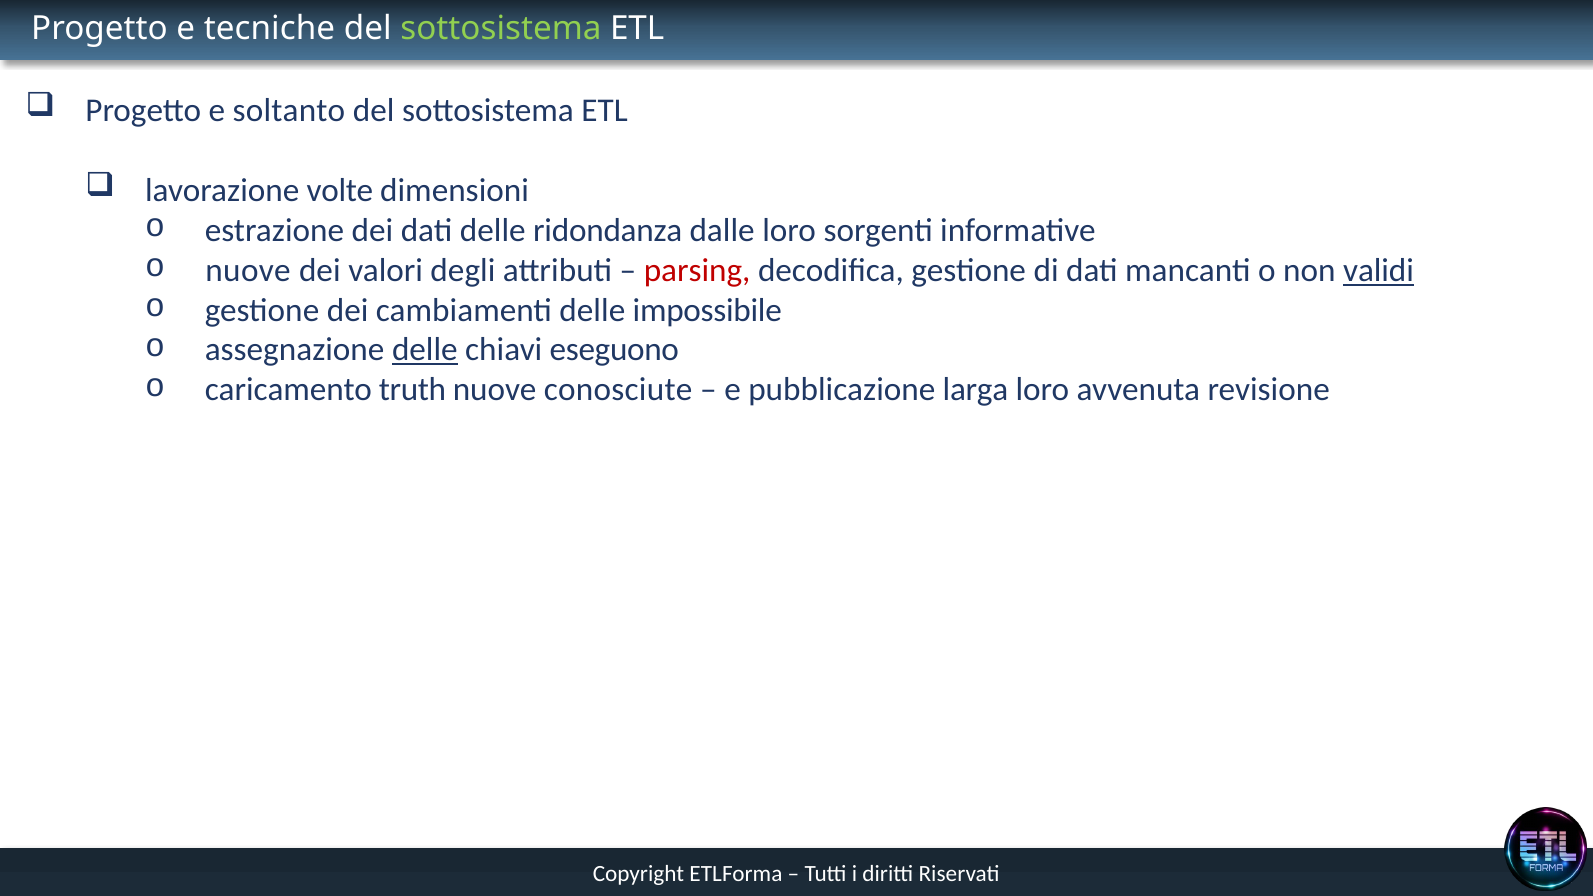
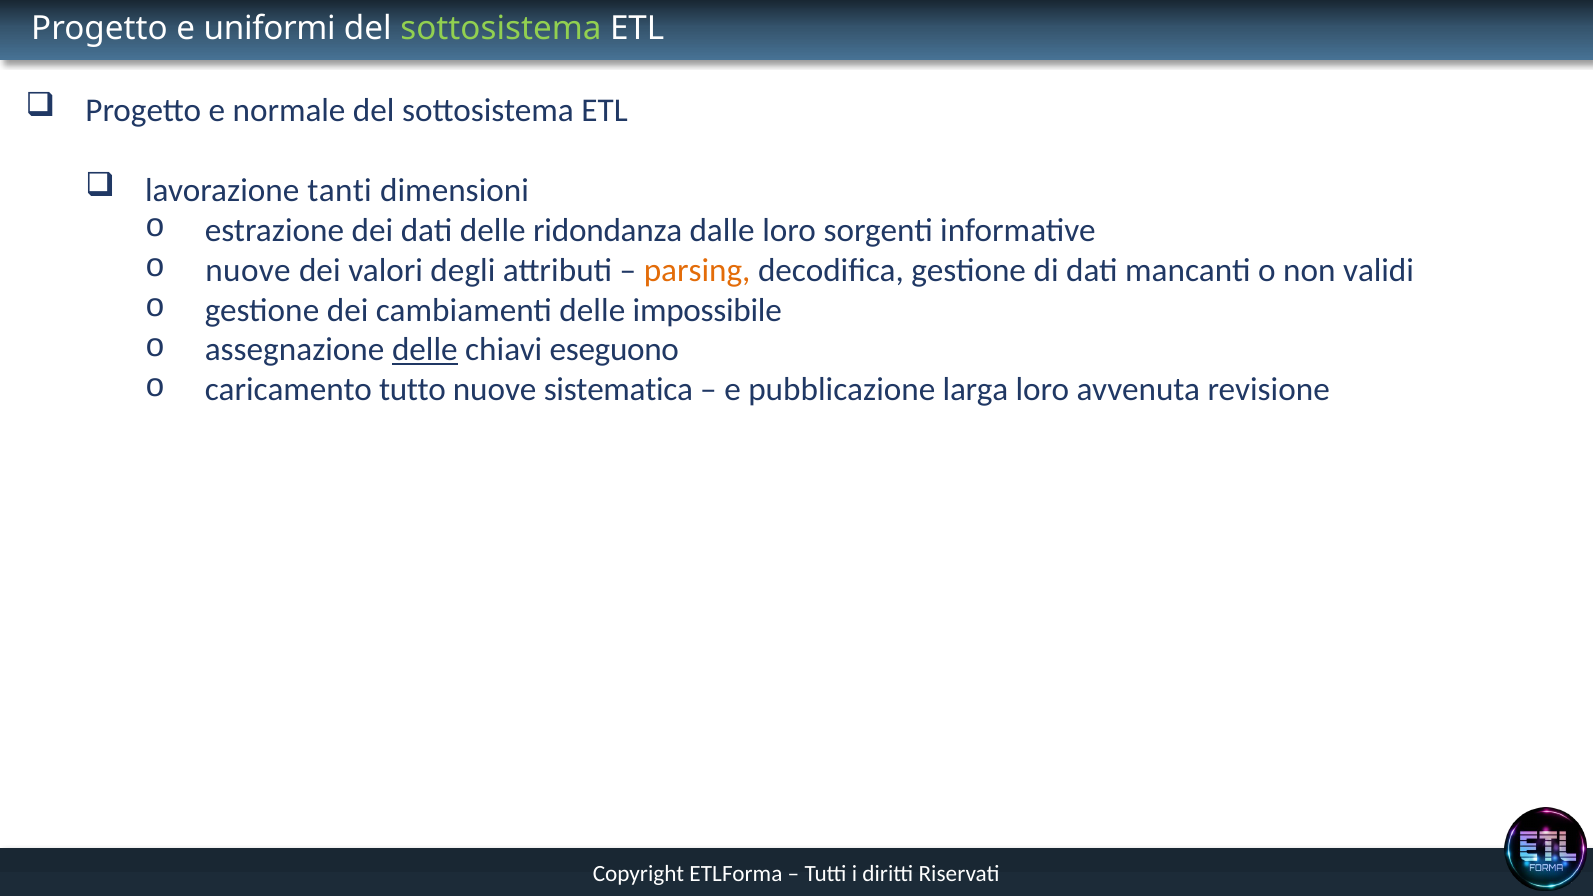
tecniche: tecniche -> uniformi
soltanto: soltanto -> normale
volte: volte -> tanti
parsing colour: red -> orange
validi underline: present -> none
truth: truth -> tutto
conosciute: conosciute -> sistematica
